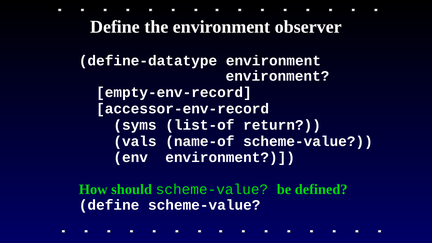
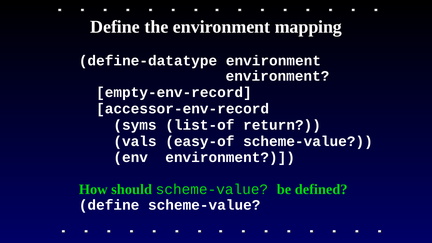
observer: observer -> mapping
name-of: name-of -> easy-of
